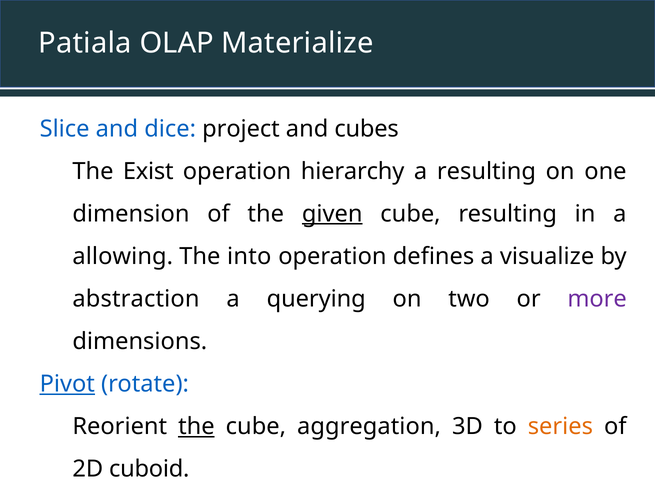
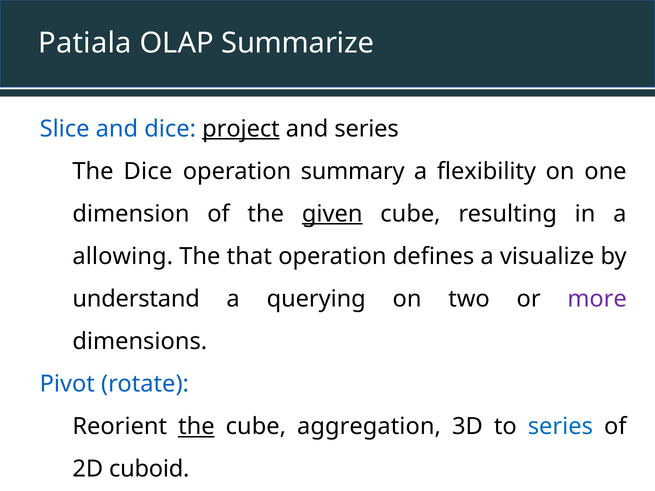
Materialize: Materialize -> Summarize
project underline: none -> present
and cubes: cubes -> series
The Exist: Exist -> Dice
hierarchy: hierarchy -> summary
a resulting: resulting -> flexibility
into: into -> that
abstraction: abstraction -> understand
Pivot underline: present -> none
series at (560, 427) colour: orange -> blue
